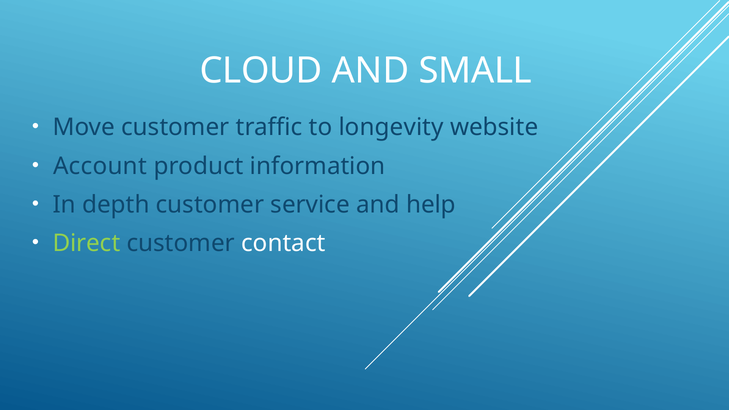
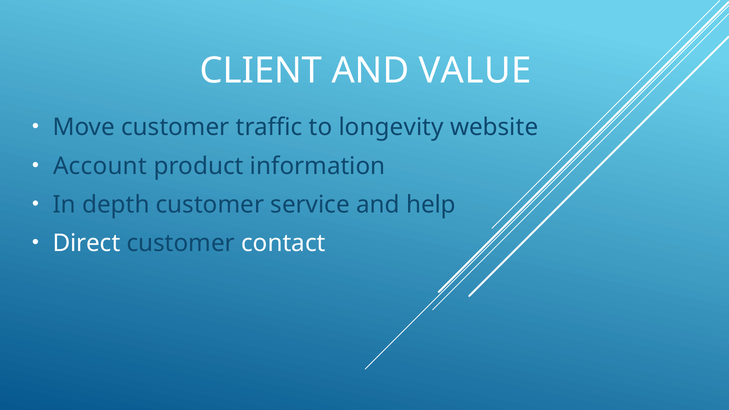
CLOUD: CLOUD -> CLIENT
SMALL: SMALL -> VALUE
Direct colour: light green -> white
